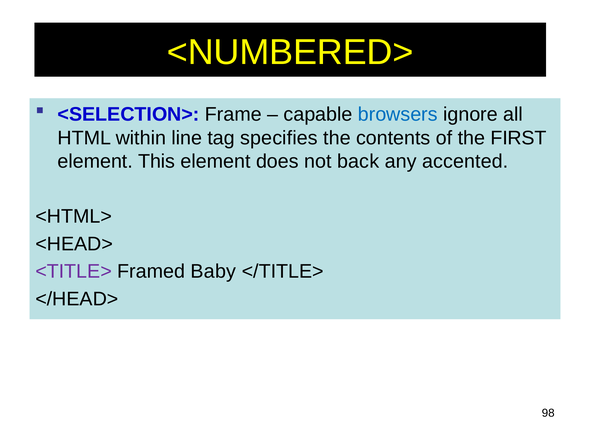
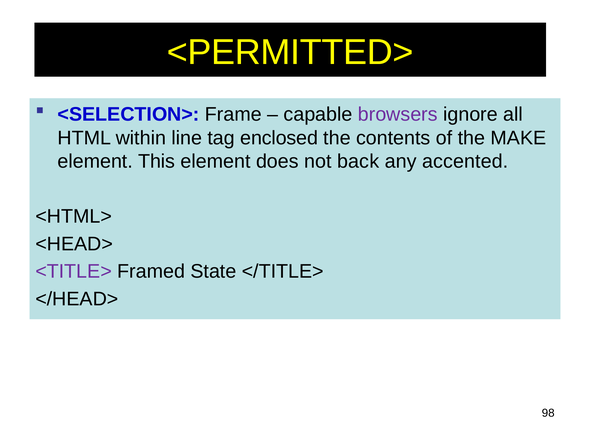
<NUMBERED>: <NUMBERED> -> <PERMITTED>
browsers colour: blue -> purple
specifies: specifies -> enclosed
FIRST: FIRST -> MAKE
Baby: Baby -> State
